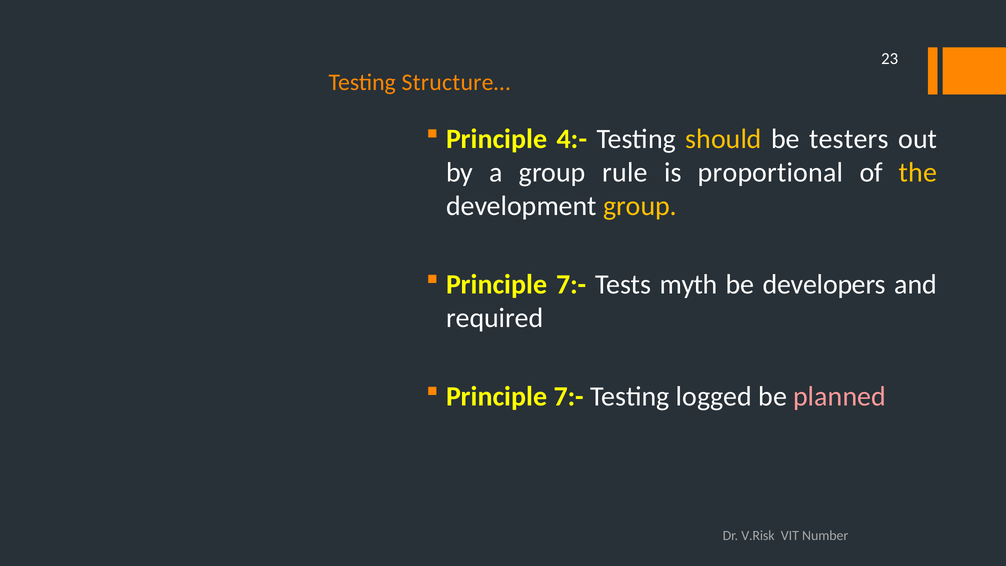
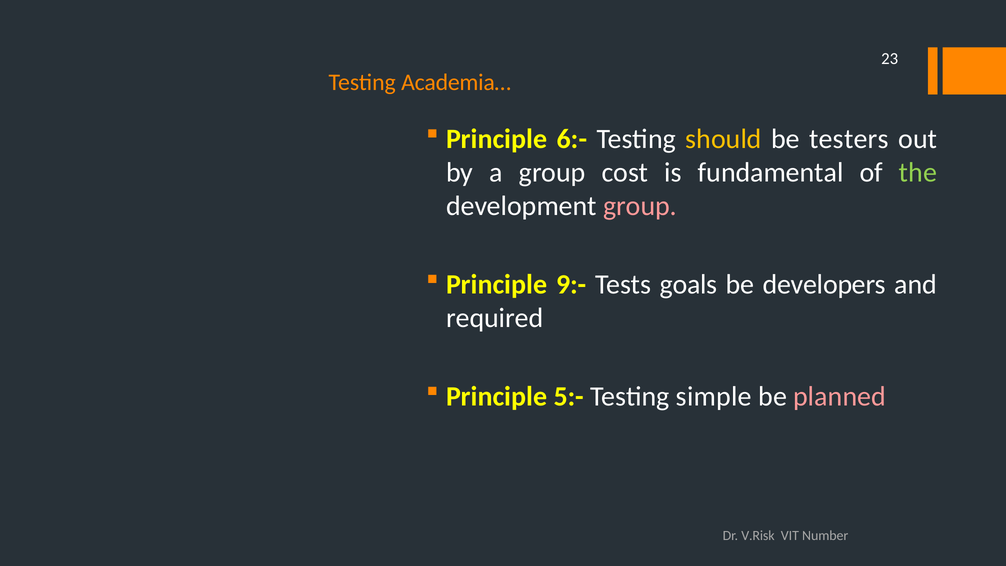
Structure…: Structure… -> Academia…
4:-: 4:- -> 6:-
rule: rule -> cost
proportional: proportional -> fundamental
the colour: yellow -> light green
group at (640, 206) colour: yellow -> pink
7:- at (571, 285): 7:- -> 9:-
myth: myth -> goals
7:- at (569, 396): 7:- -> 5:-
logged: logged -> simple
